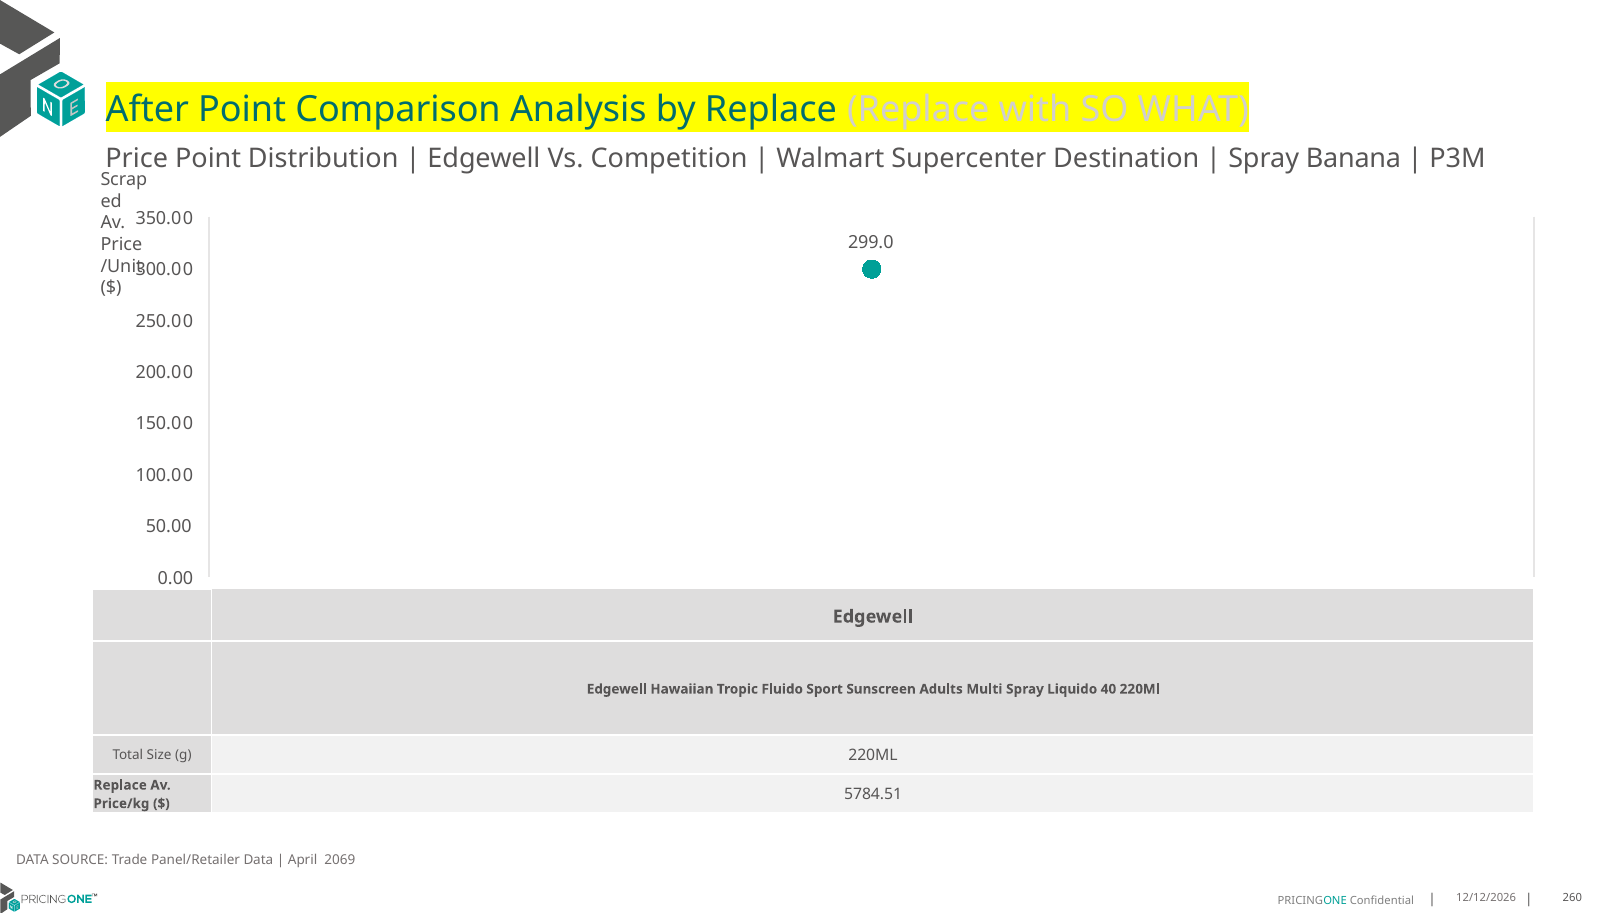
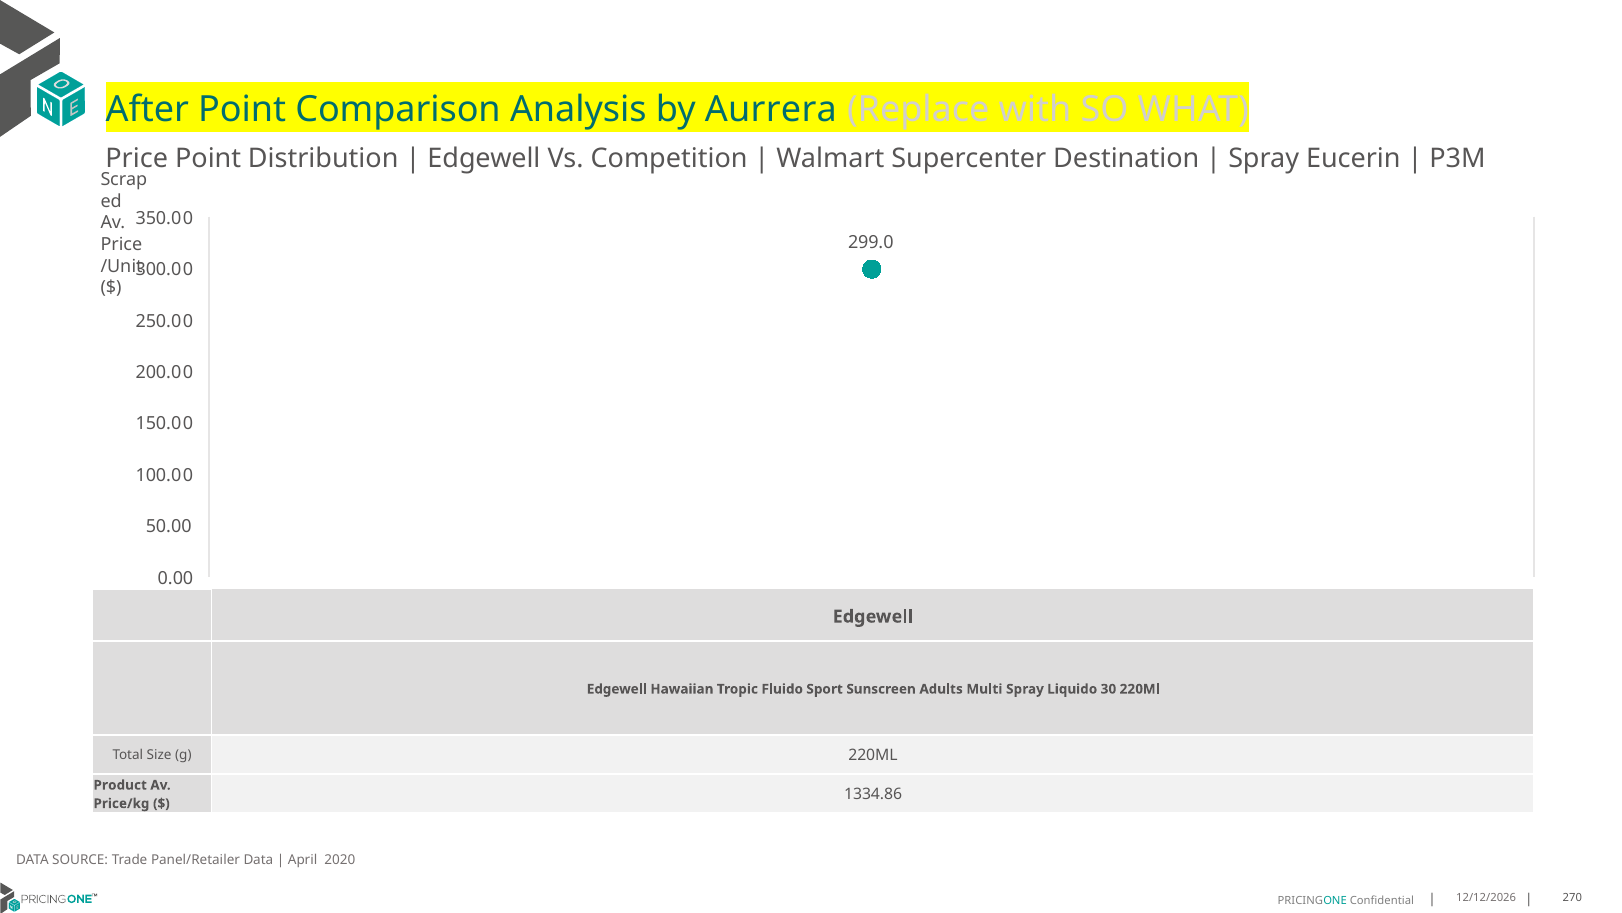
by Replace: Replace -> Aurrera
Banana: Banana -> Eucerin
40: 40 -> 30
Replace at (120, 785): Replace -> Product
5784.51: 5784.51 -> 1334.86
2069: 2069 -> 2020
260: 260 -> 270
